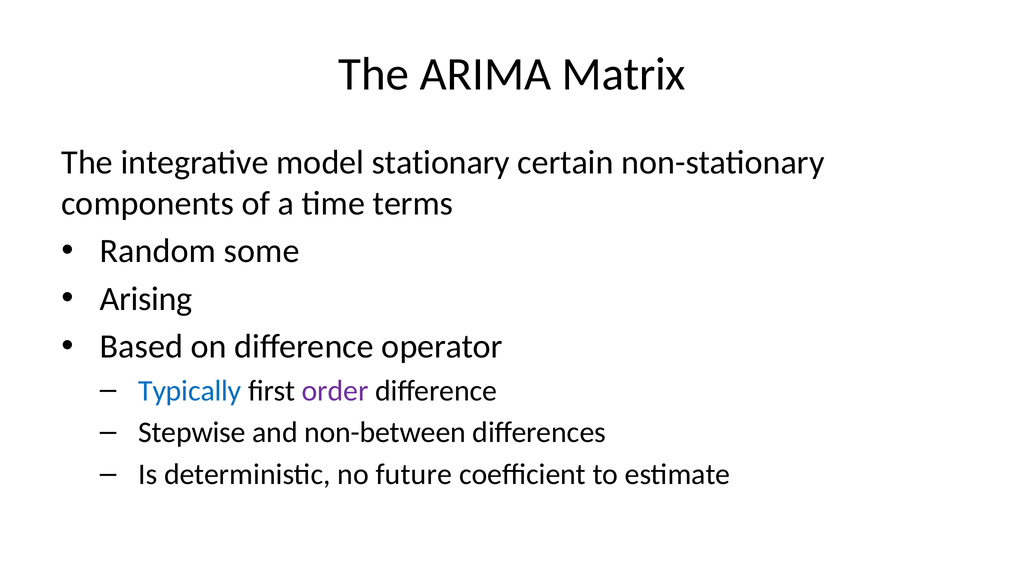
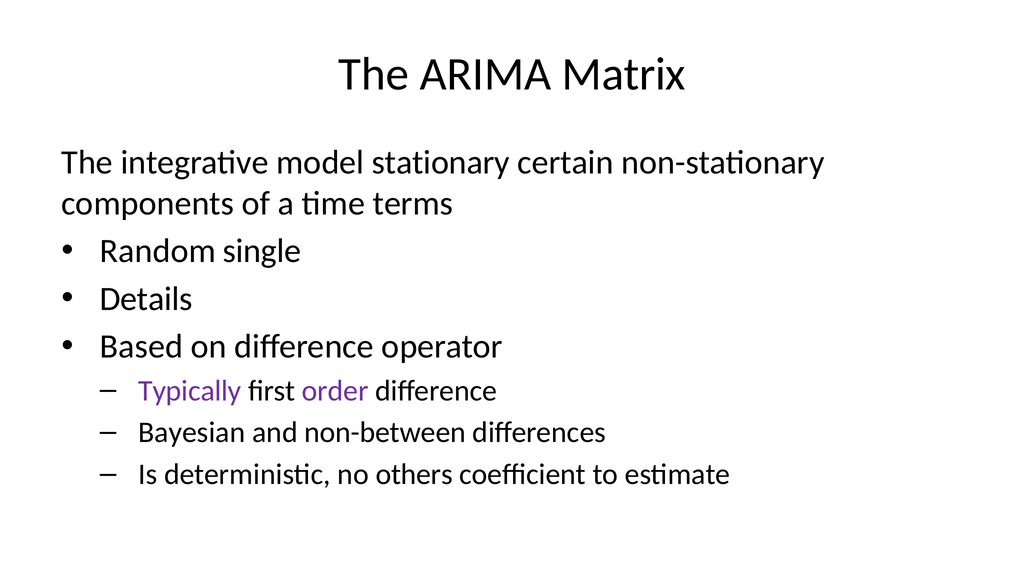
some: some -> single
Arising: Arising -> Details
Typically colour: blue -> purple
Stepwise: Stepwise -> Bayesian
future: future -> others
